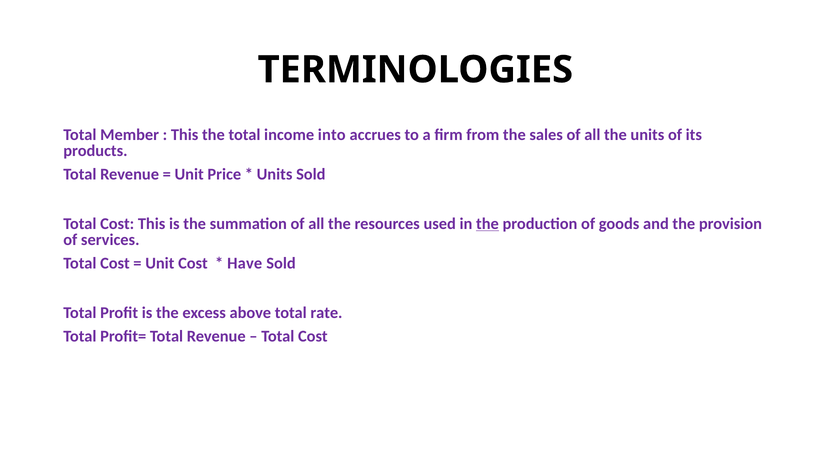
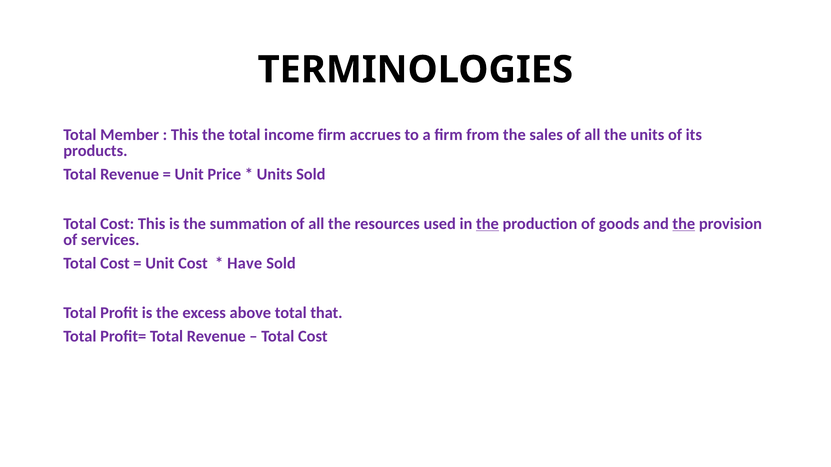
income into: into -> firm
the at (684, 224) underline: none -> present
rate: rate -> that
